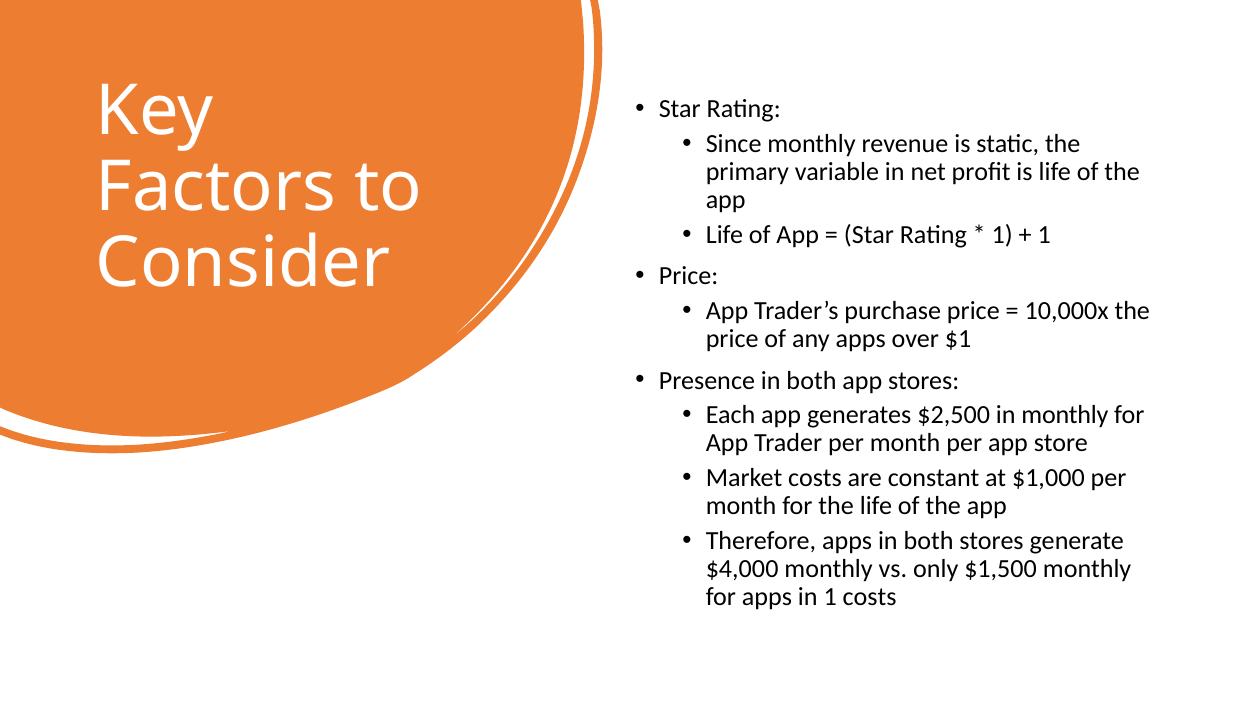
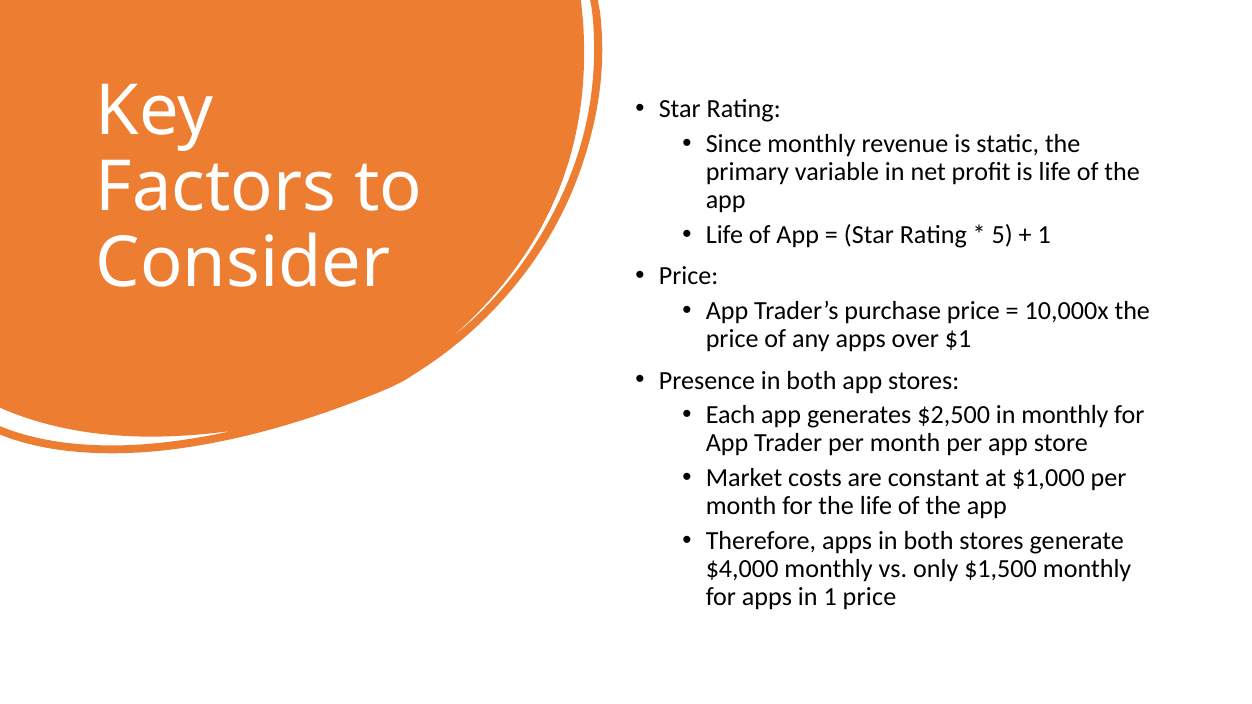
1 at (1002, 235): 1 -> 5
1 costs: costs -> price
